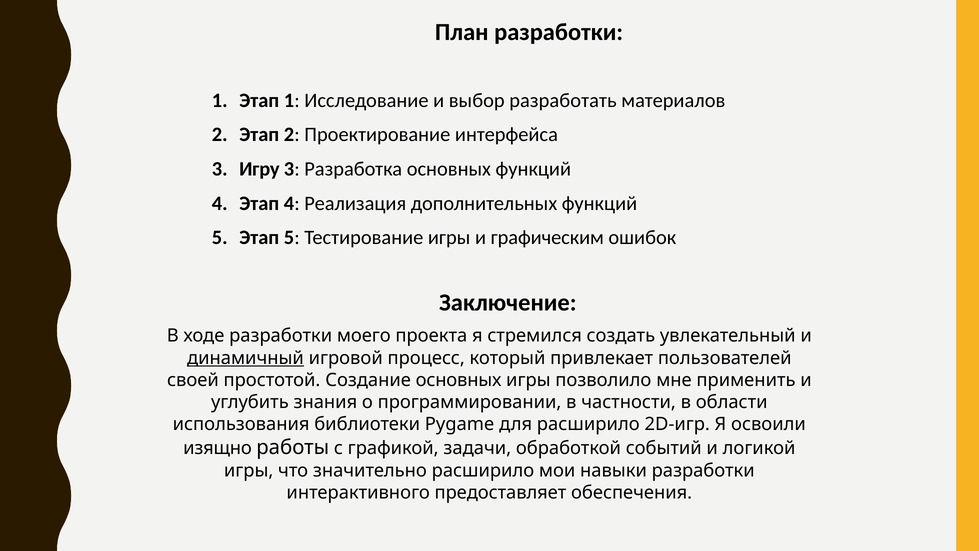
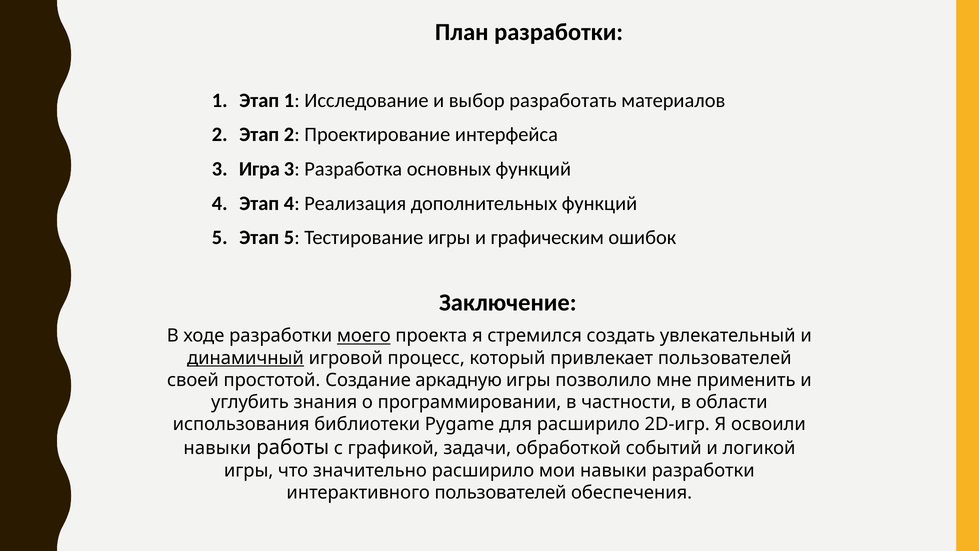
Игру: Игру -> Игра
моего underline: none -> present
Создание основных: основных -> аркадную
изящно at (218, 448): изящно -> навыки
интерактивного предоставляет: предоставляет -> пользователей
